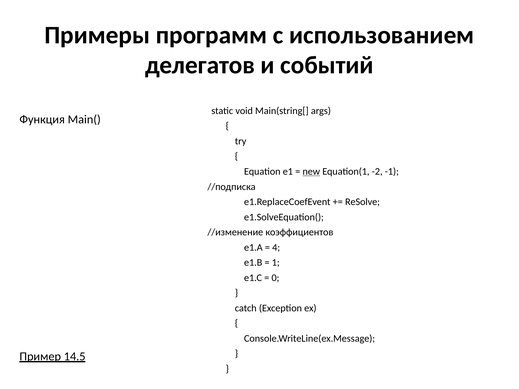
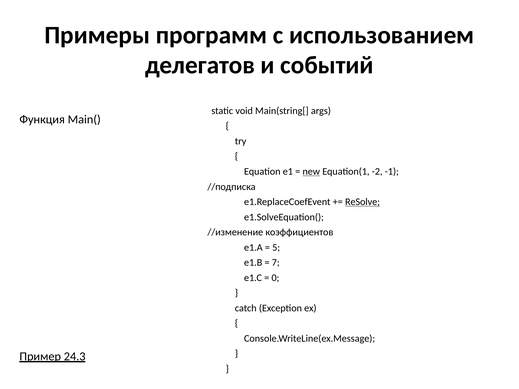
ReSolve underline: none -> present
4: 4 -> 5
1: 1 -> 7
14.5: 14.5 -> 24.3
